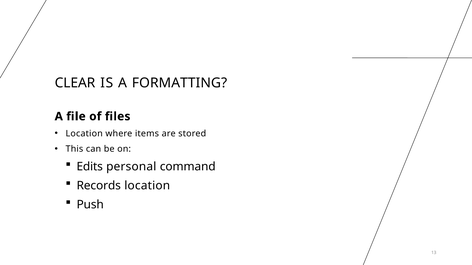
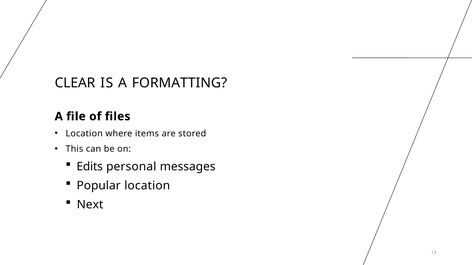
command: command -> messages
Records: Records -> Popular
Push: Push -> Next
